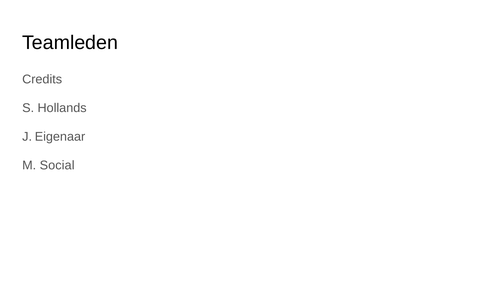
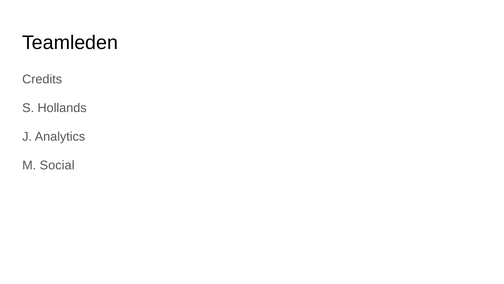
Eigenaar: Eigenaar -> Analytics
